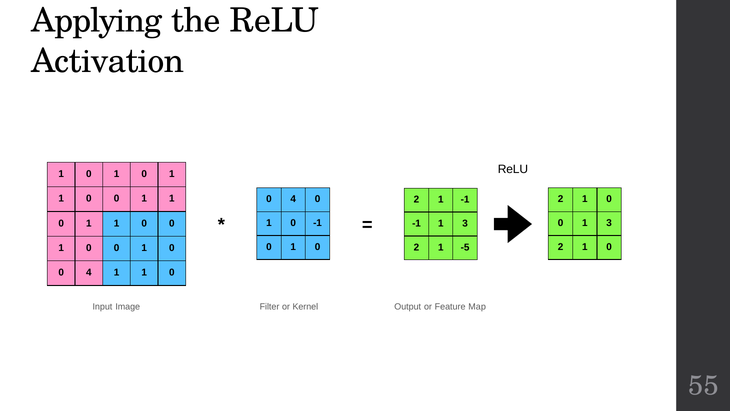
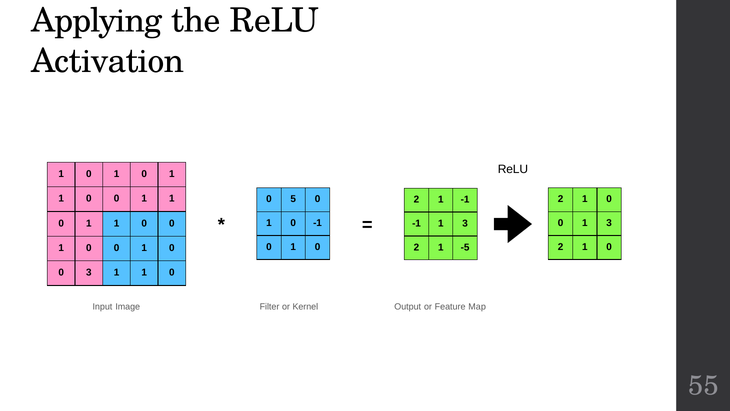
4 at (293, 199): 4 -> 5
4 at (89, 272): 4 -> 3
